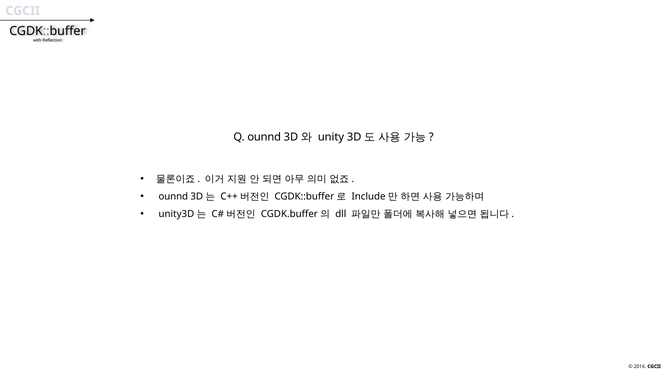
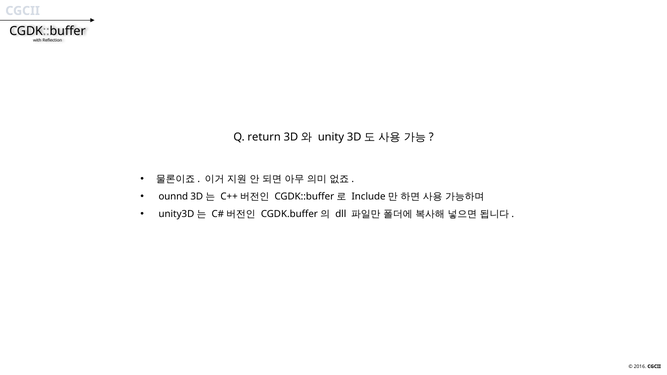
Q ounnd: ounnd -> return
